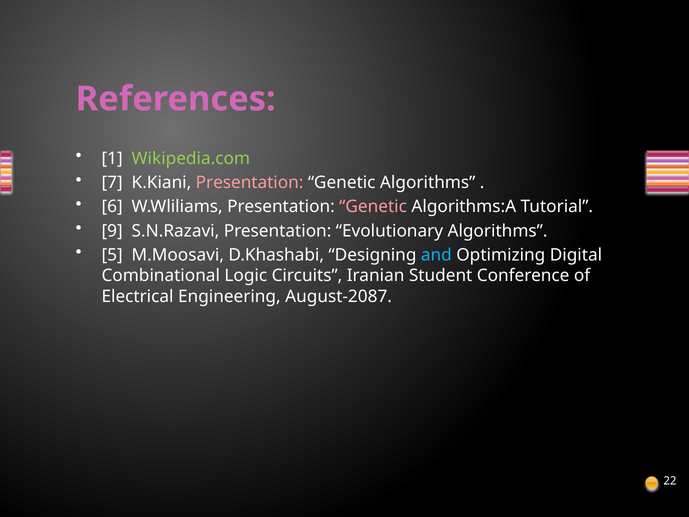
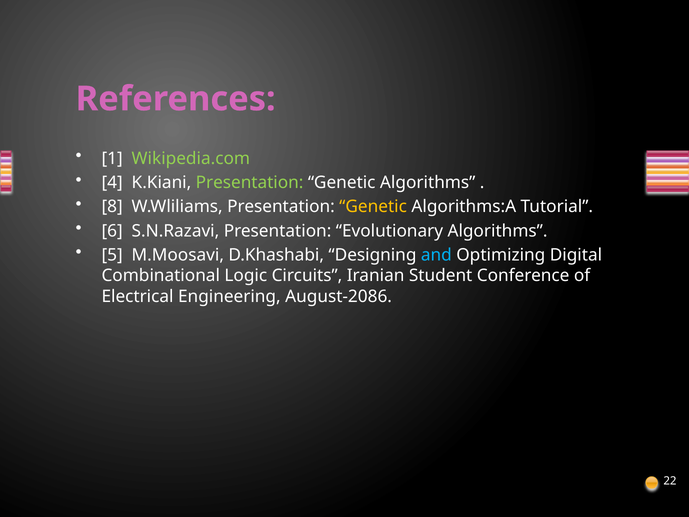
7: 7 -> 4
Presentation at (250, 183) colour: pink -> light green
6: 6 -> 8
Genetic at (373, 207) colour: pink -> yellow
9: 9 -> 6
August-2087: August-2087 -> August-2086
